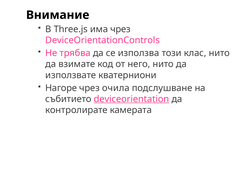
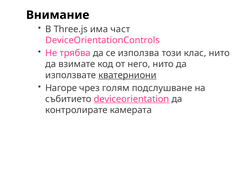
има чрез: чрез -> част
кватерниони underline: none -> present
очила: очила -> голям
